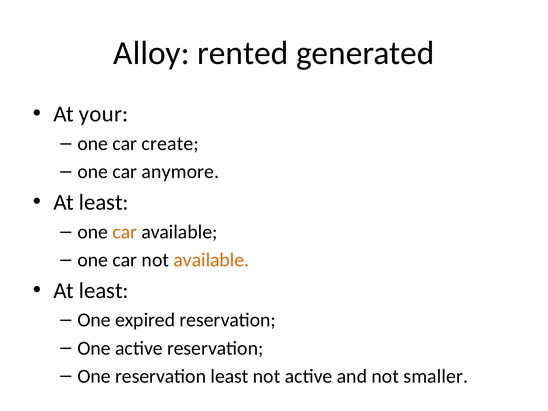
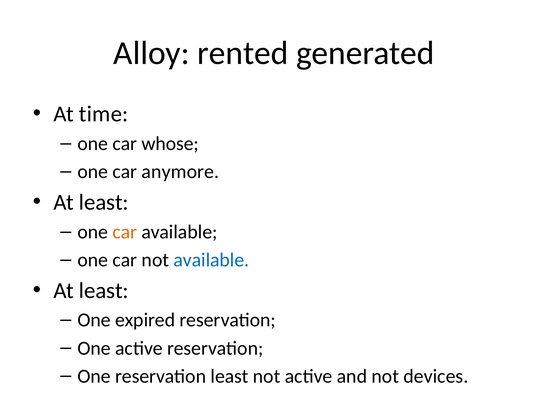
your: your -> time
create: create -> whose
available at (211, 260) colour: orange -> blue
smaller: smaller -> devices
